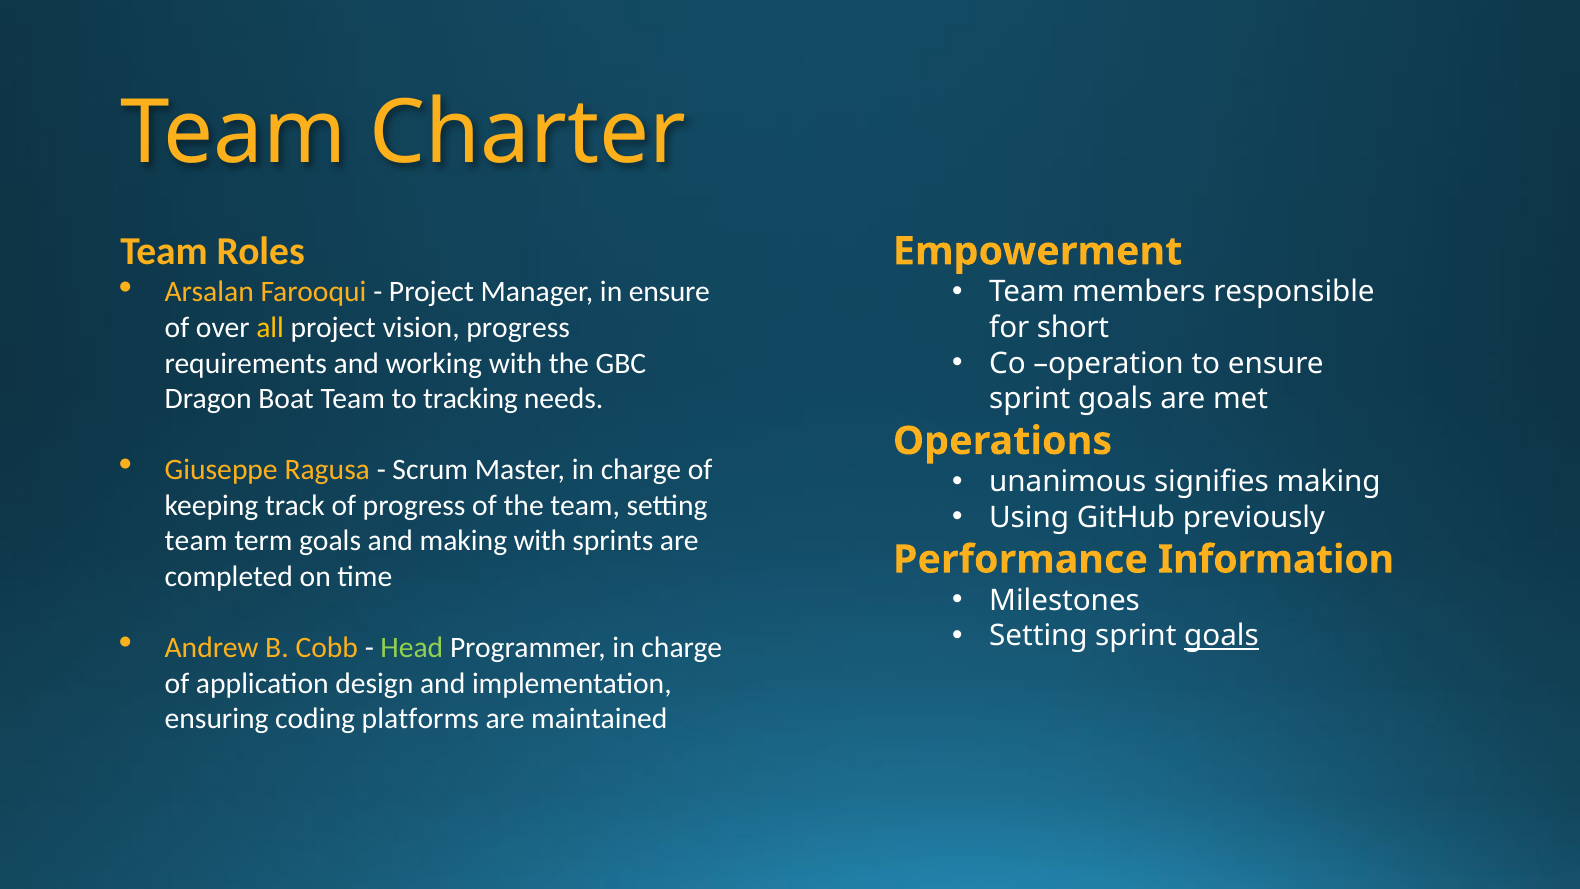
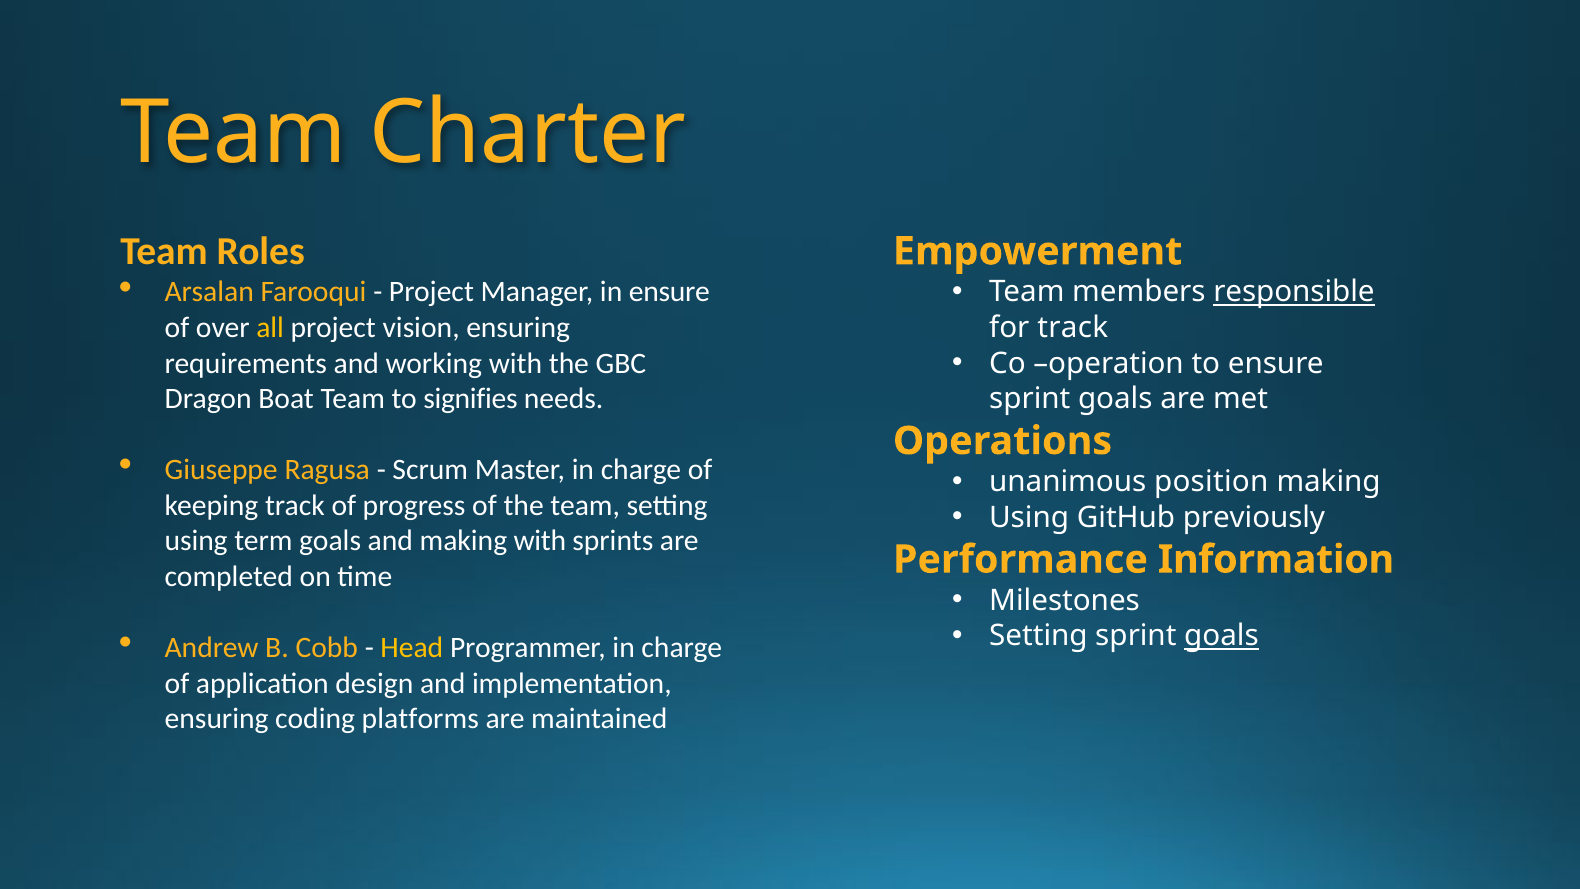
responsible underline: none -> present
vision progress: progress -> ensuring
for short: short -> track
tracking: tracking -> signifies
signifies: signifies -> position
team at (196, 541): team -> using
Head colour: light green -> yellow
